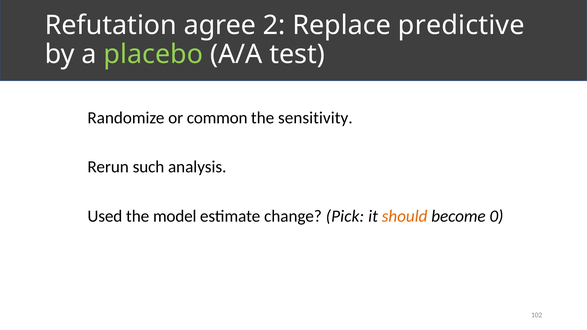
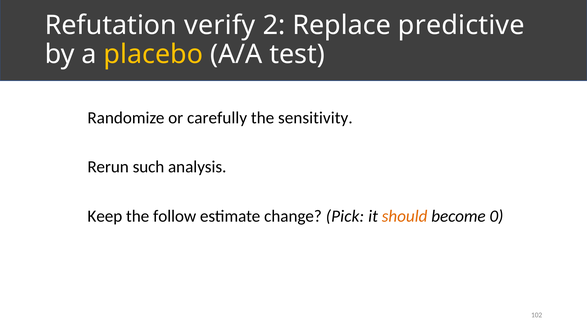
agree: agree -> verify
placebo colour: light green -> yellow
common: common -> carefully
Used: Used -> Keep
model: model -> follow
